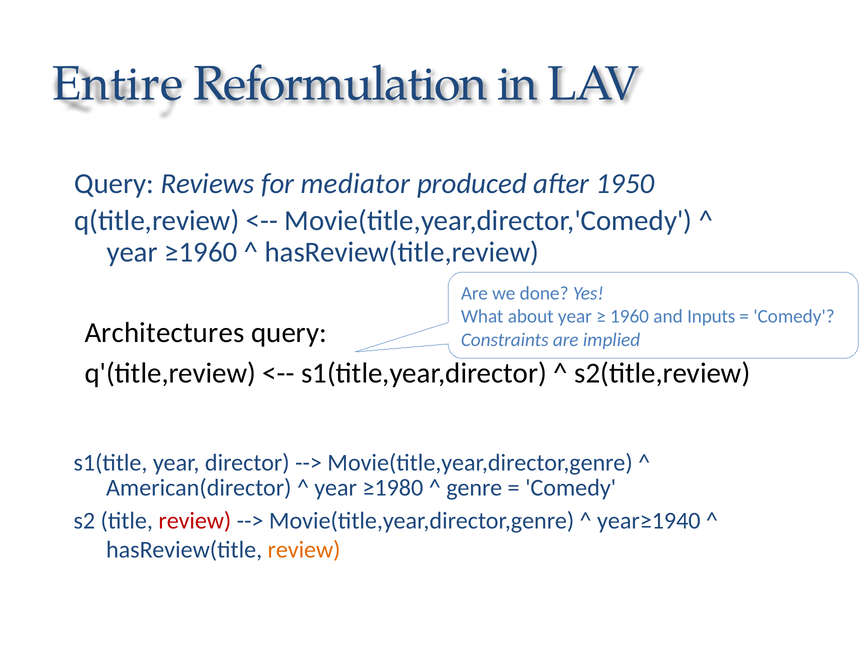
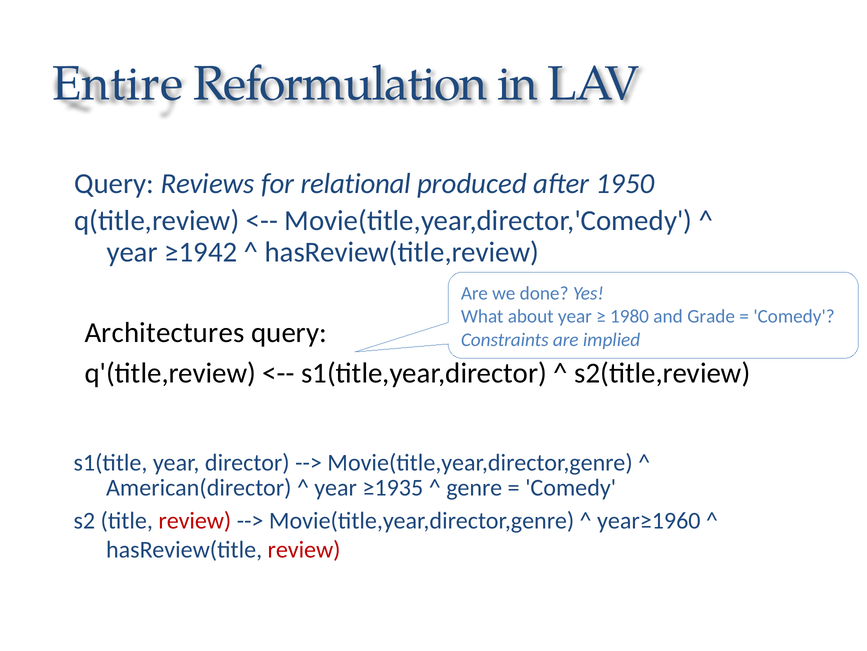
mediator: mediator -> relational
≥1960: ≥1960 -> ≥1942
1960: 1960 -> 1980
Inputs: Inputs -> Grade
≥1980: ≥1980 -> ≥1935
year≥1940: year≥1940 -> year≥1960
review at (304, 549) colour: orange -> red
